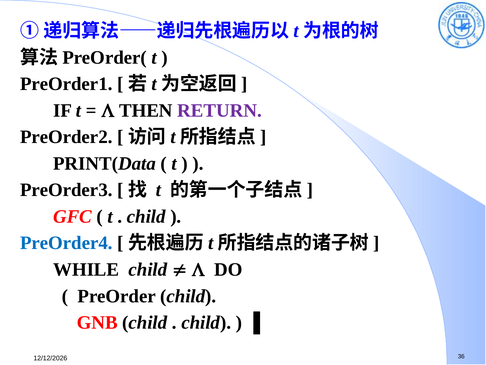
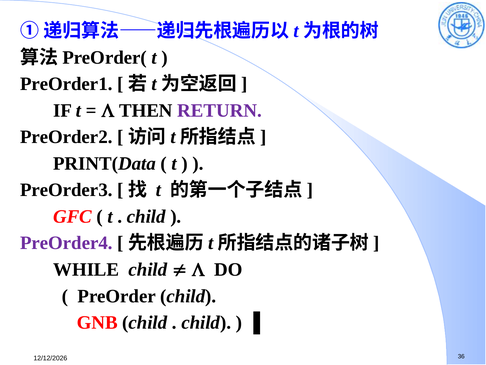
PreOrder4 colour: blue -> purple
